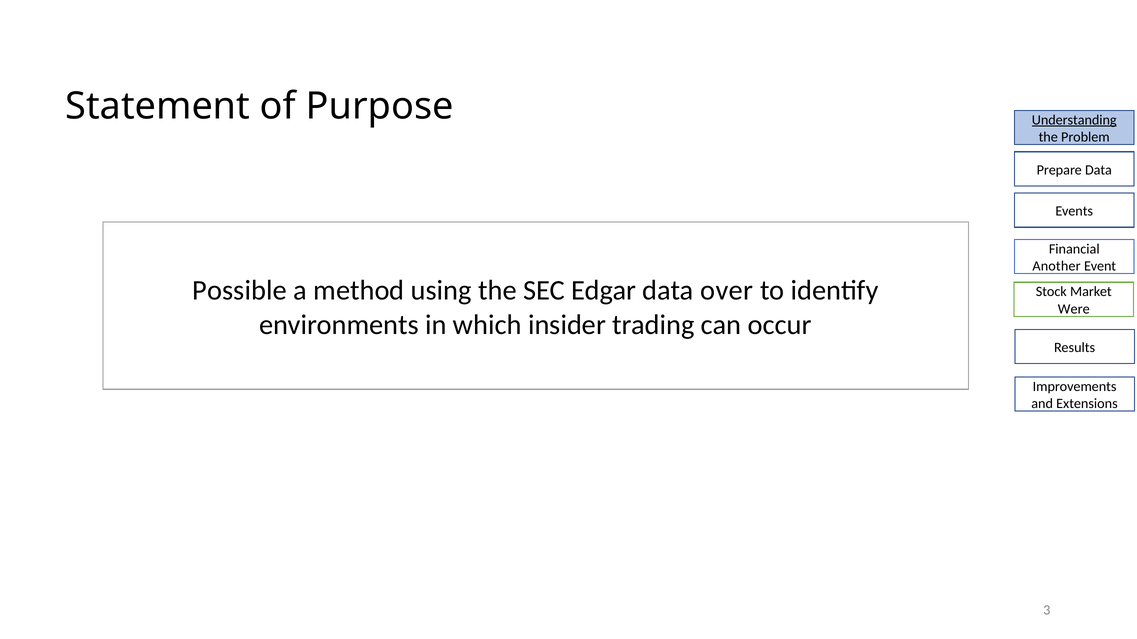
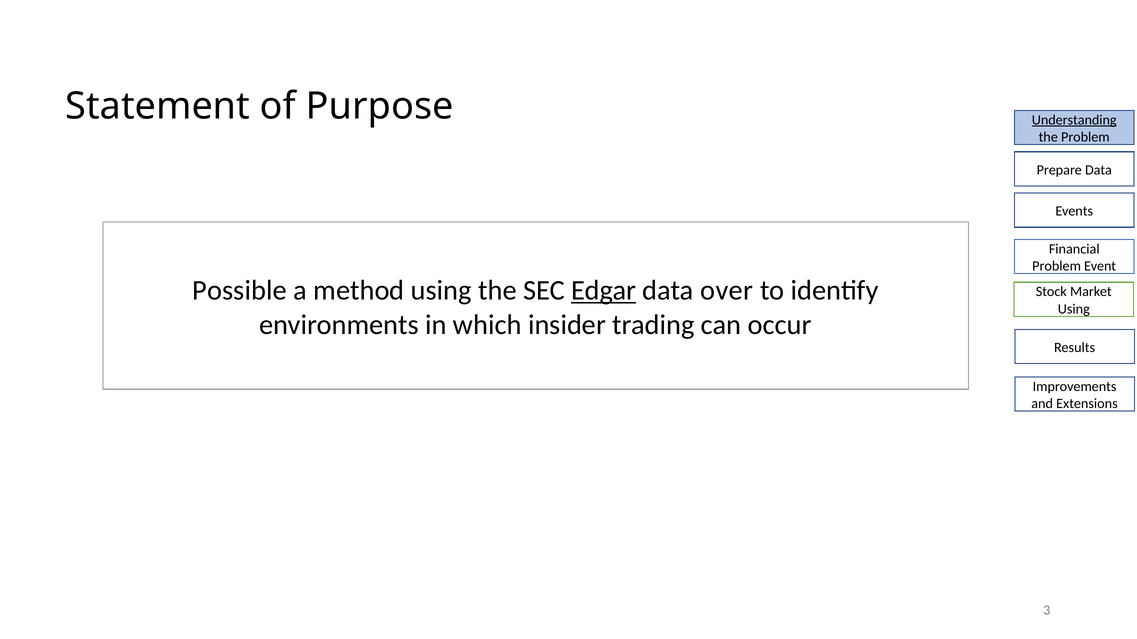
Another at (1057, 266): Another -> Problem
Edgar underline: none -> present
Were at (1074, 309): Were -> Using
